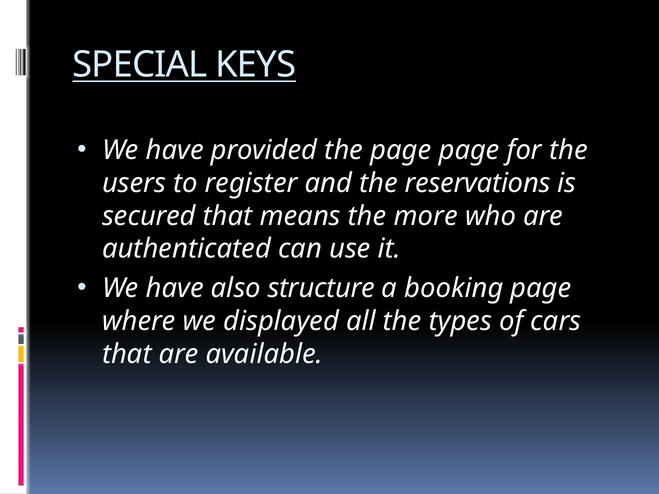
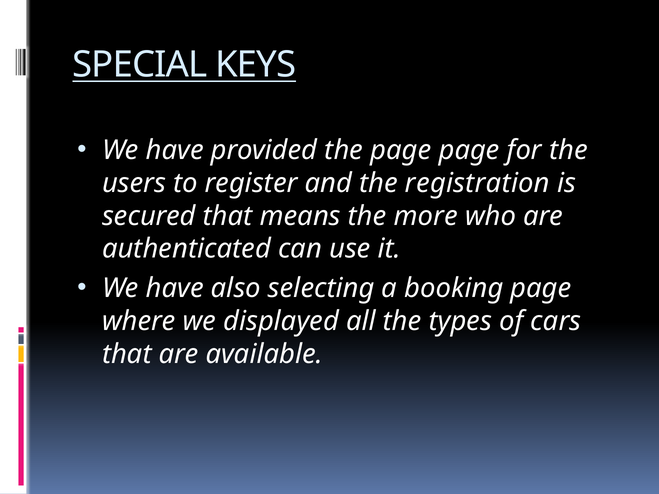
reservations: reservations -> registration
structure: structure -> selecting
